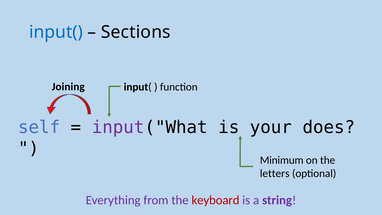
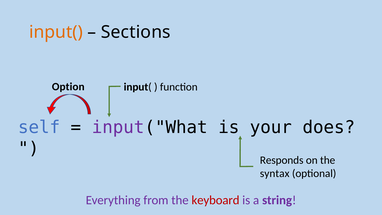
input( at (56, 32) colour: blue -> orange
Joining: Joining -> Option
Minimum: Minimum -> Responds
letters: letters -> syntax
